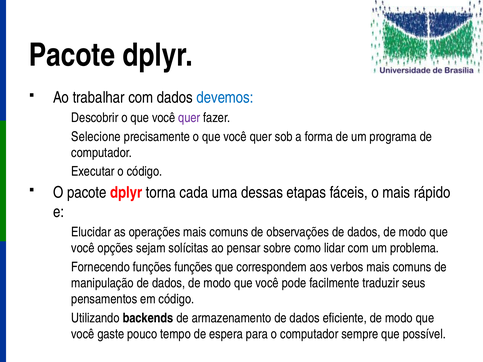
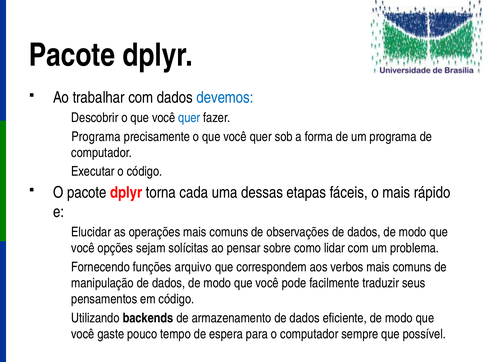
quer at (189, 118) colour: purple -> blue
Selecione at (96, 137): Selecione -> Programa
funções funções: funções -> arquivo
